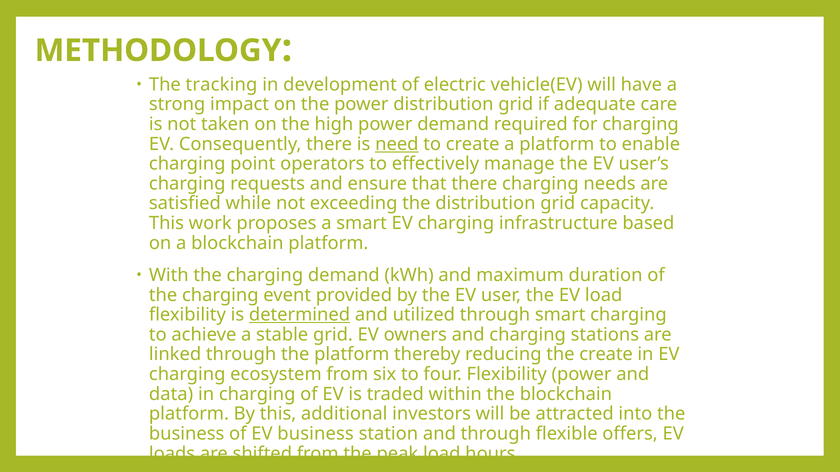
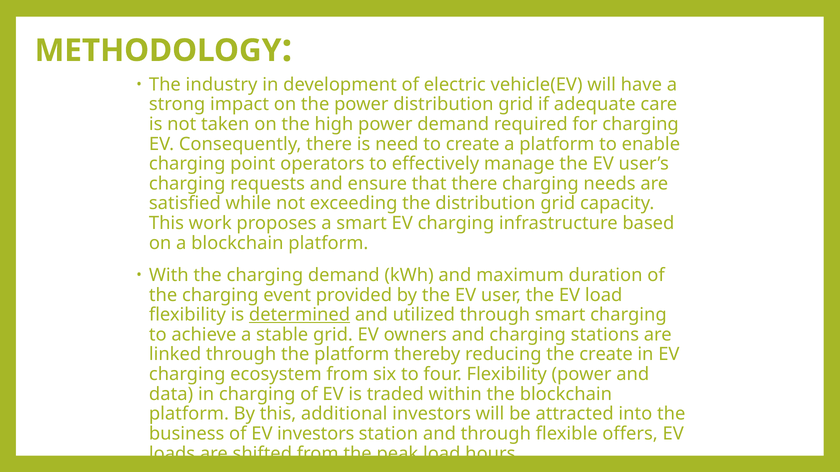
tracking: tracking -> industry
need underline: present -> none
EV business: business -> investors
